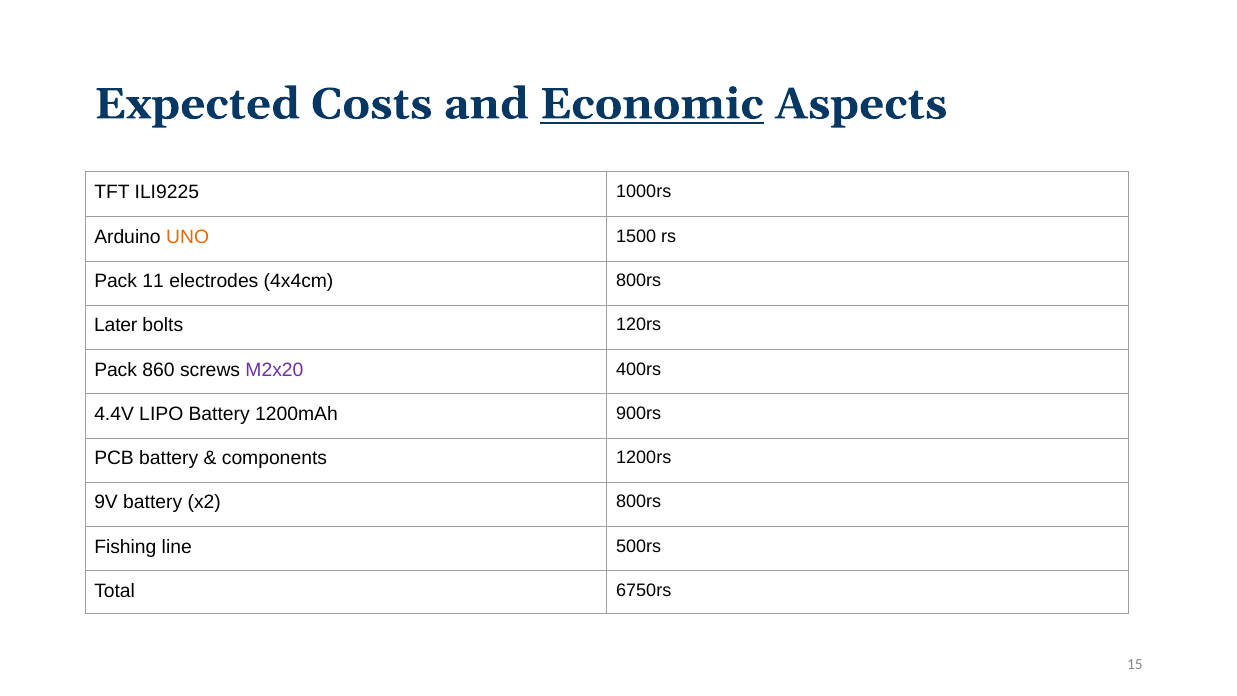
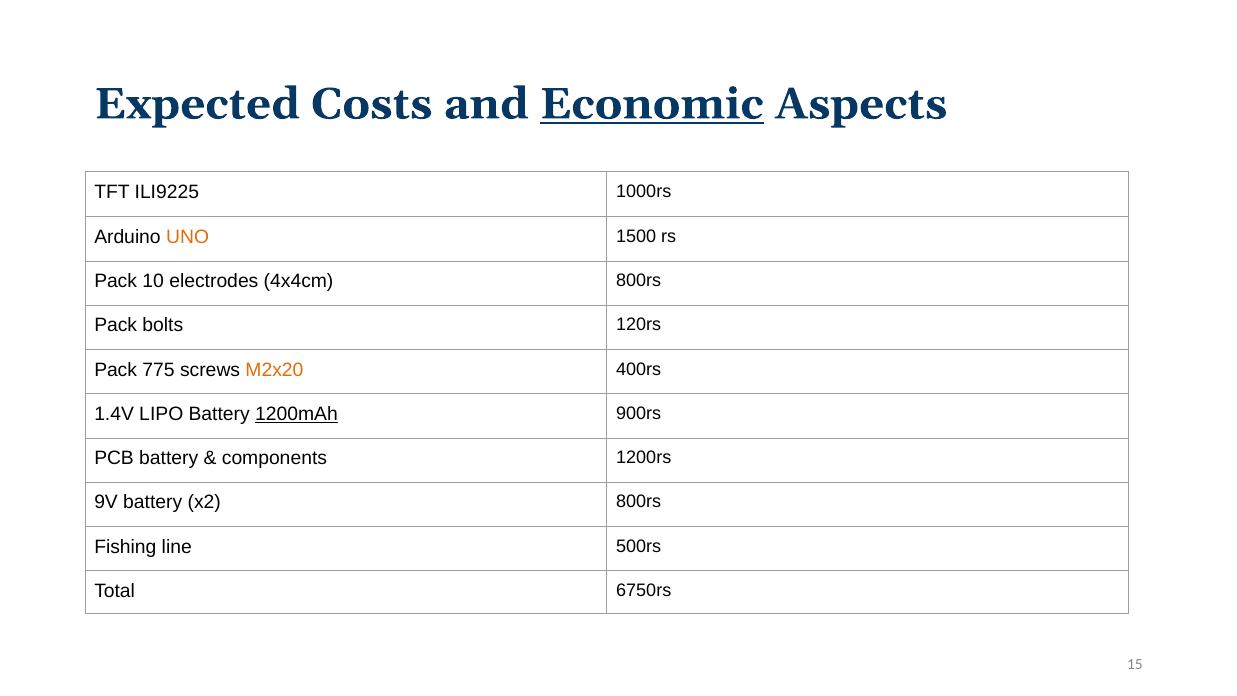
11: 11 -> 10
Later at (116, 325): Later -> Pack
860: 860 -> 775
M2x20 colour: purple -> orange
4.4V: 4.4V -> 1.4V
1200mAh underline: none -> present
